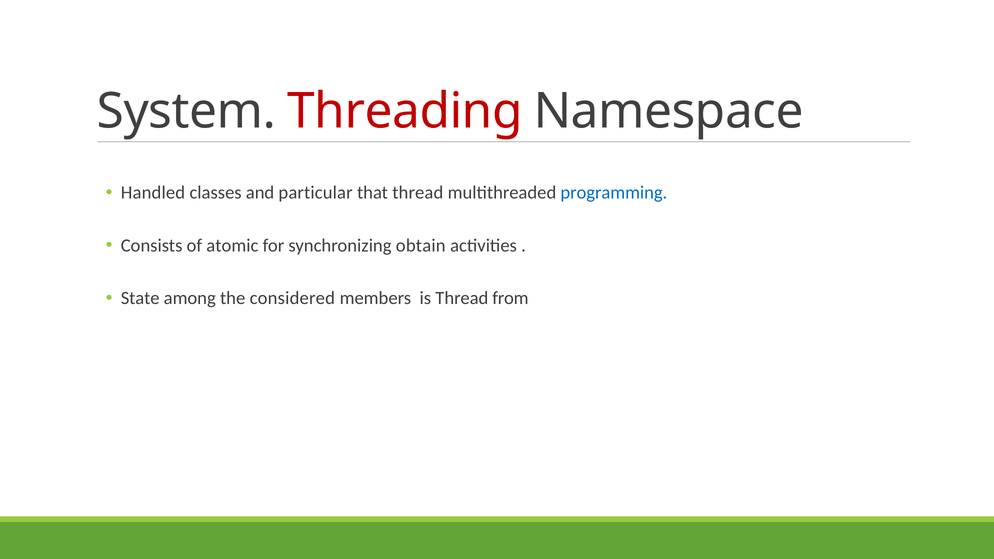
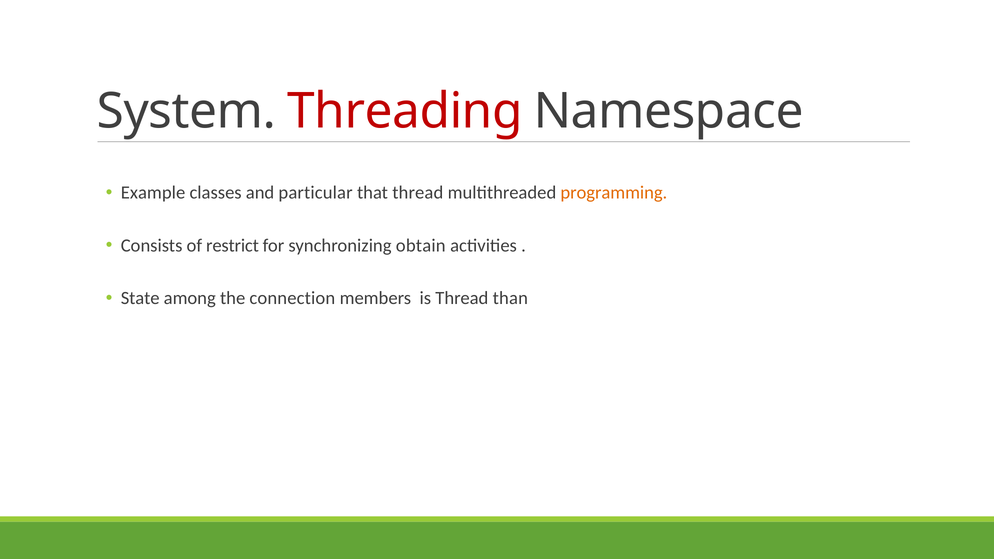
Handled: Handled -> Example
programming colour: blue -> orange
atomic: atomic -> restrict
considered: considered -> connection
from: from -> than
